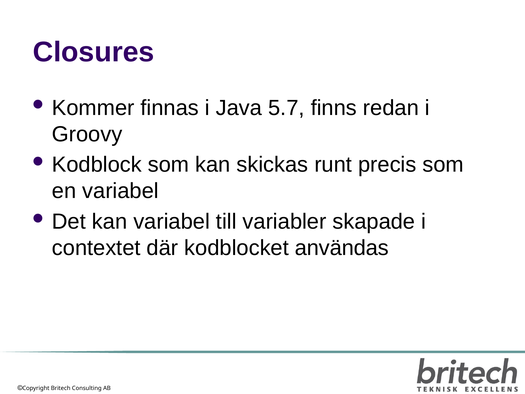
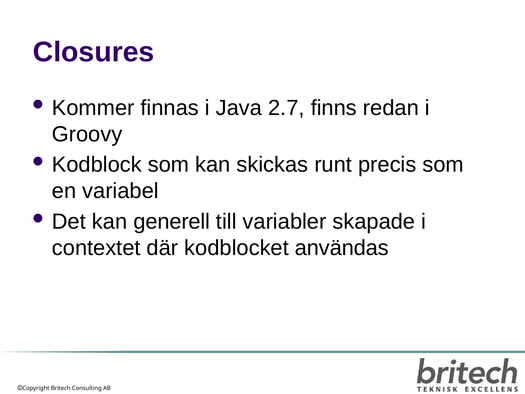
5.7: 5.7 -> 2.7
kan variabel: variabel -> generell
